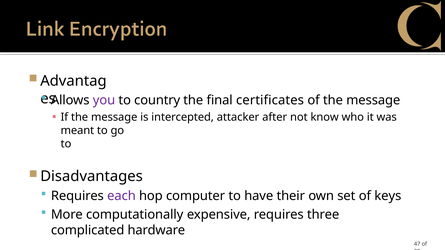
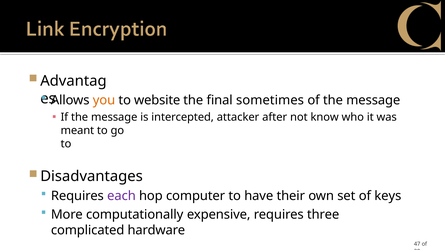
you colour: purple -> orange
country: country -> website
certificates: certificates -> sometimes
